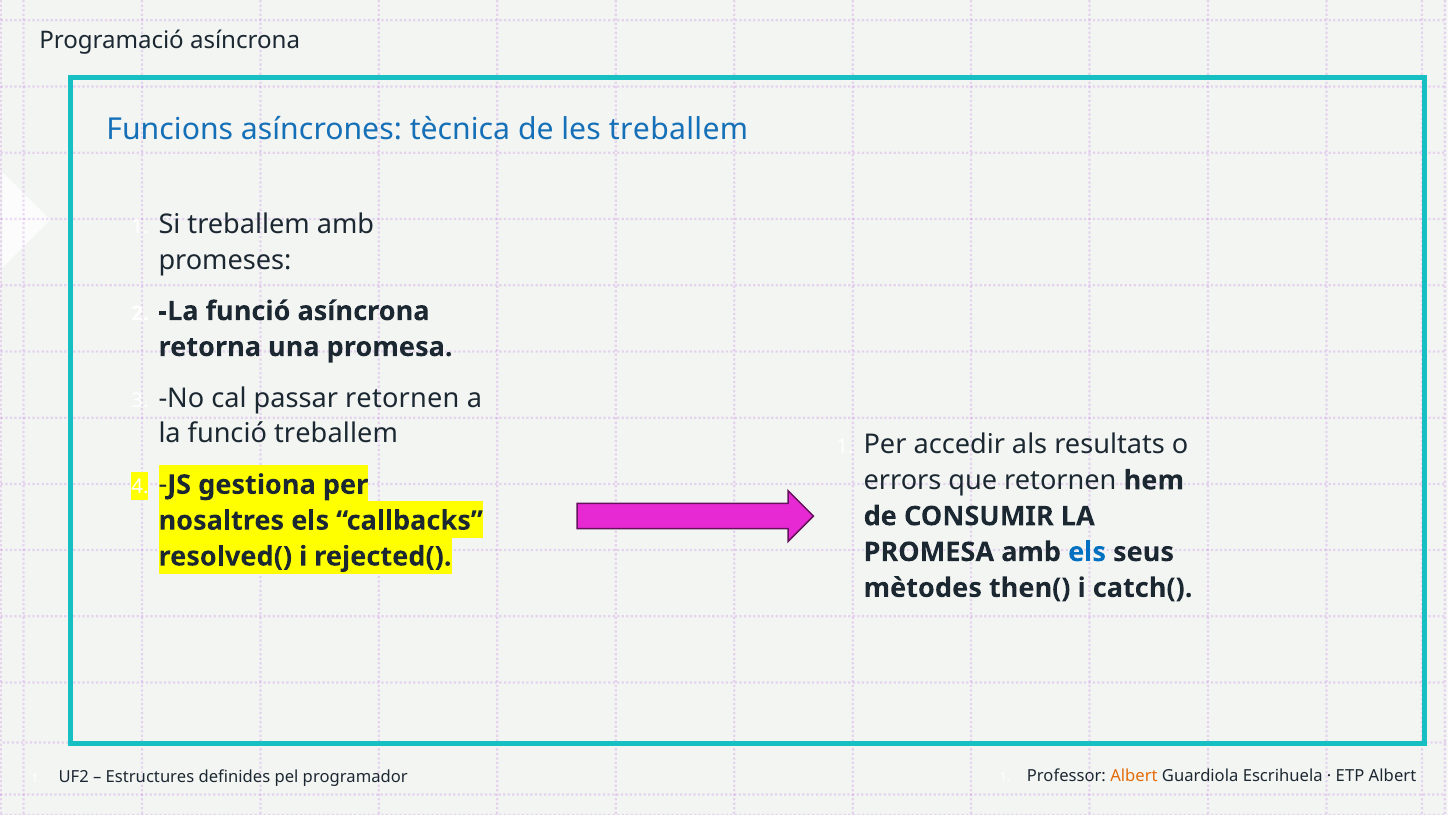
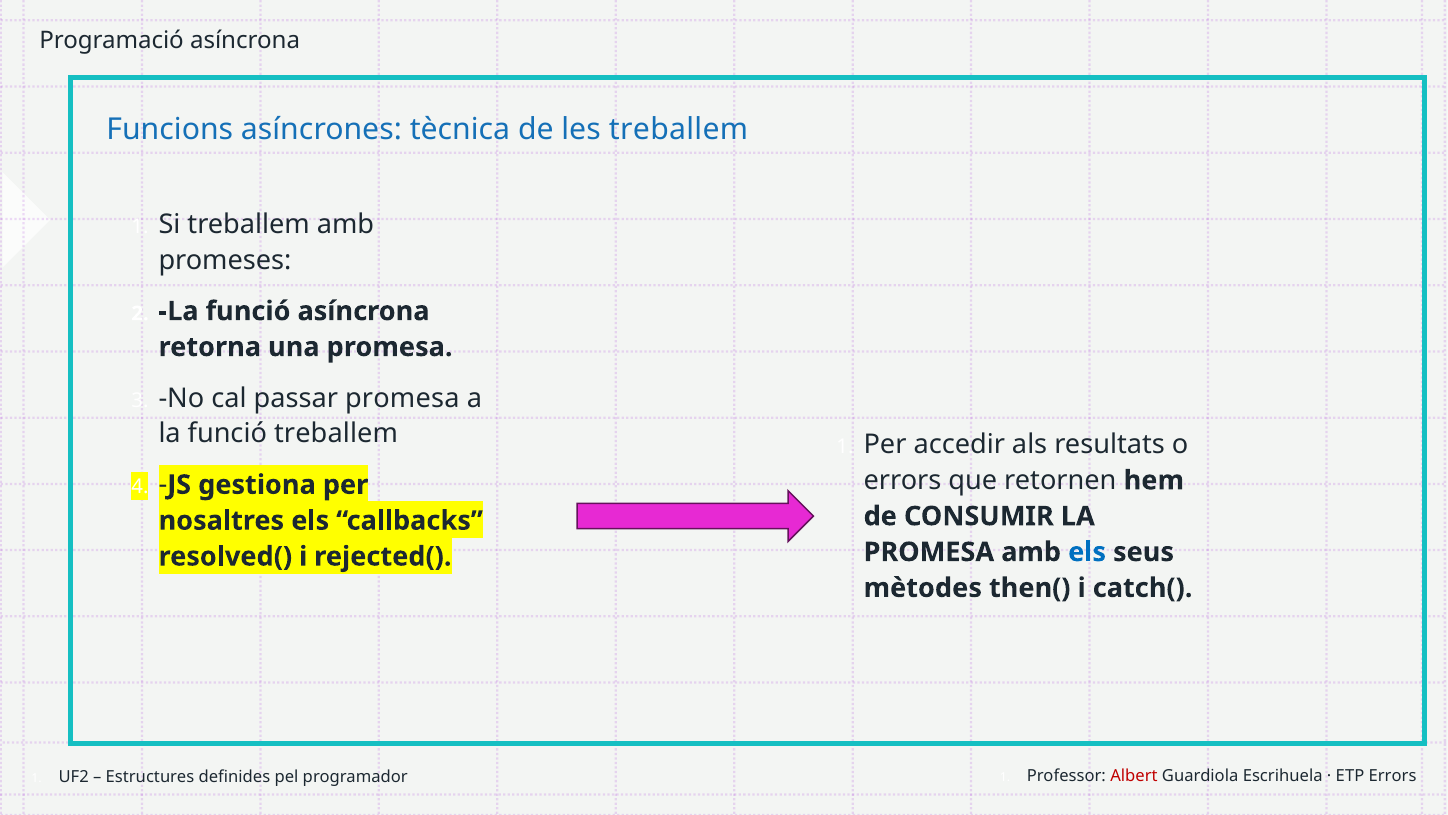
passar retornen: retornen -> promesa
Albert at (1134, 776) colour: orange -> red
ETP Albert: Albert -> Errors
